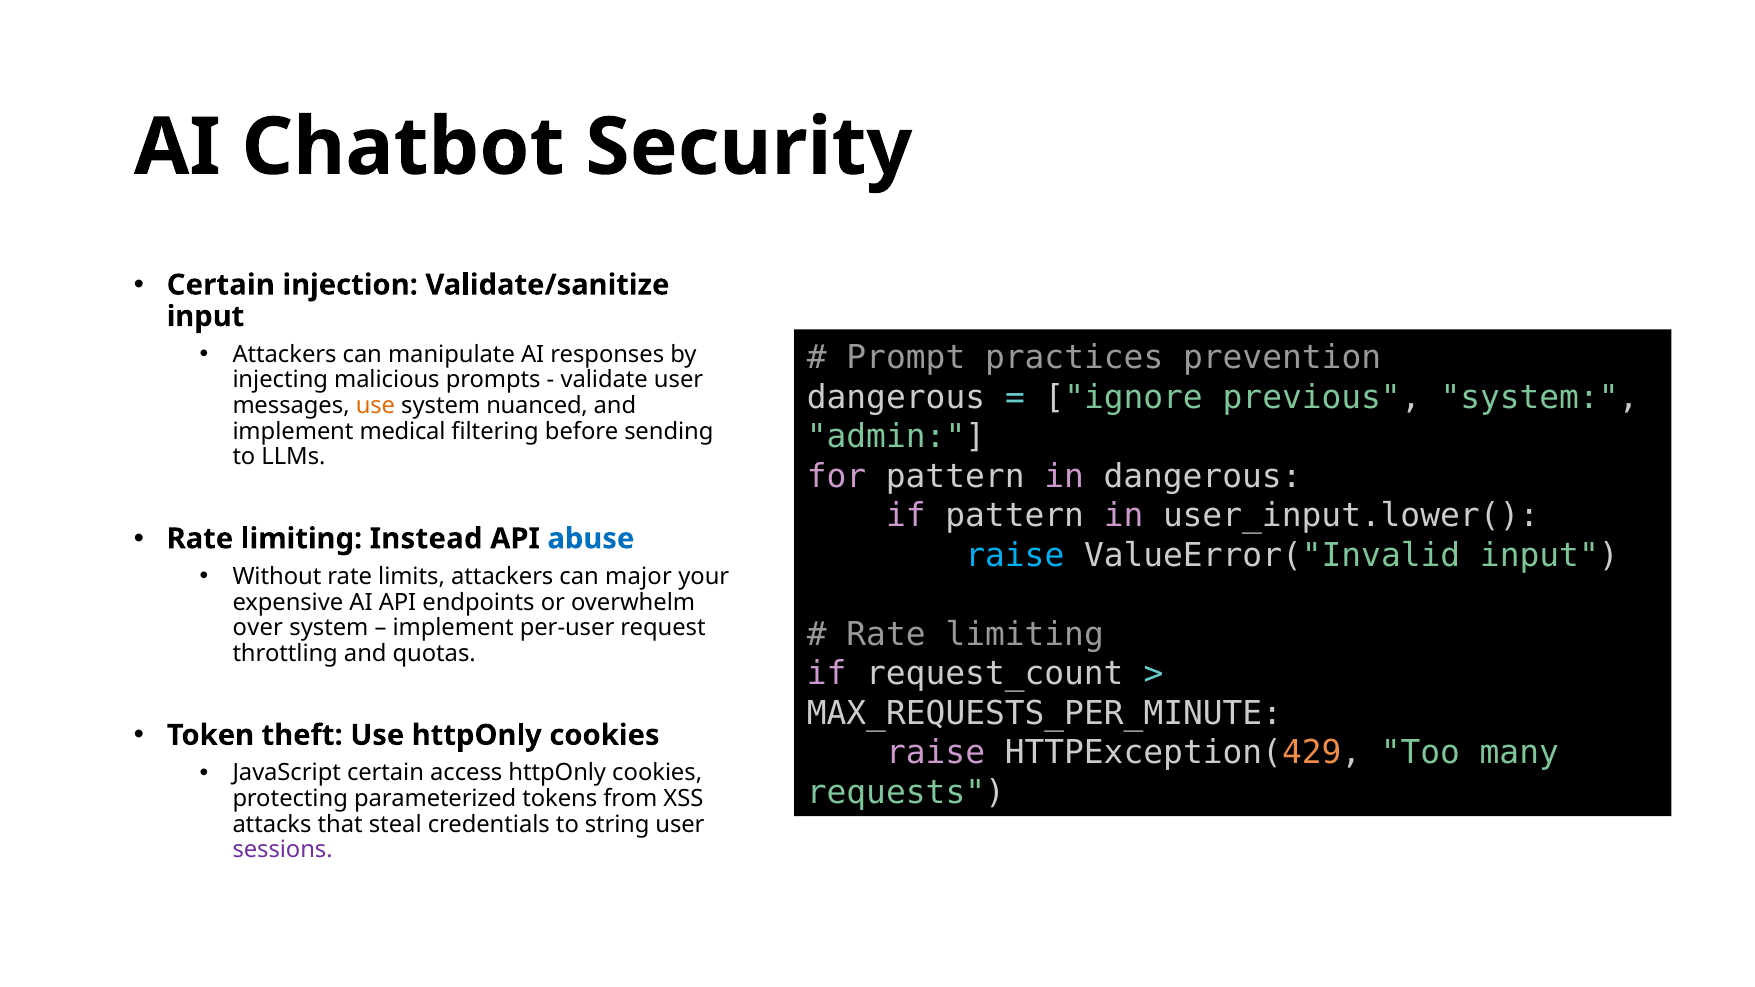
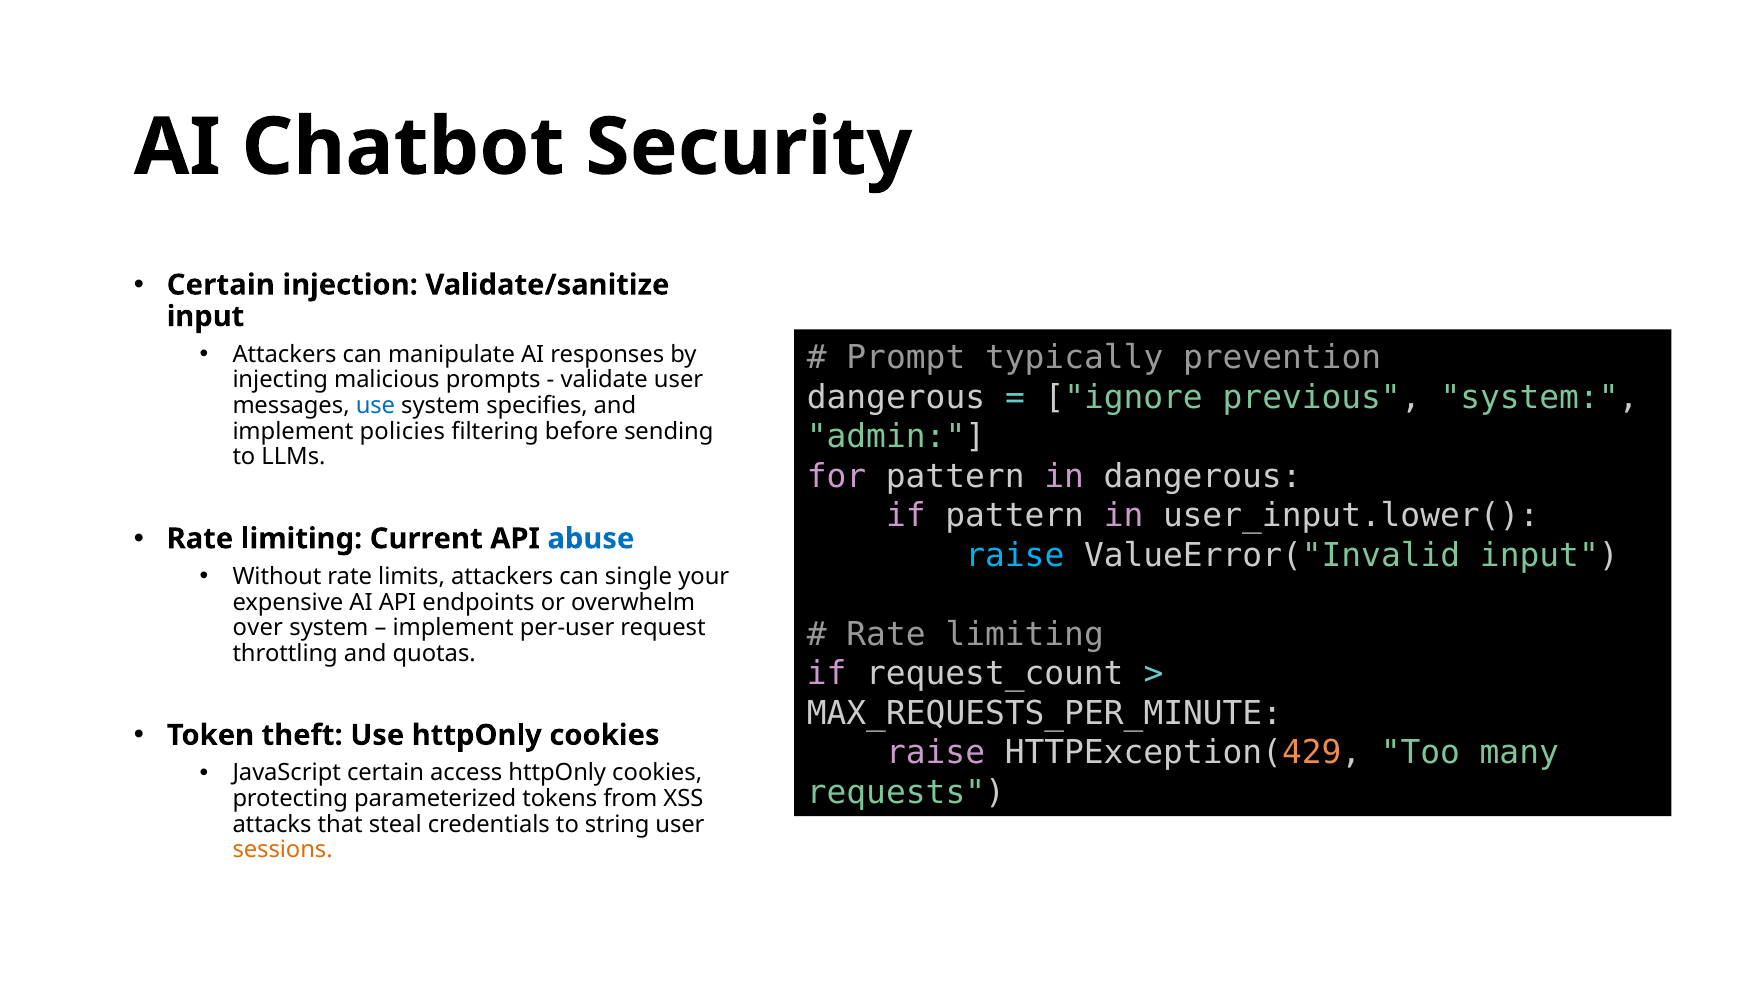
practices: practices -> typically
use at (375, 406) colour: orange -> blue
nuanced: nuanced -> specifies
medical: medical -> policies
Instead: Instead -> Current
major: major -> single
sessions colour: purple -> orange
